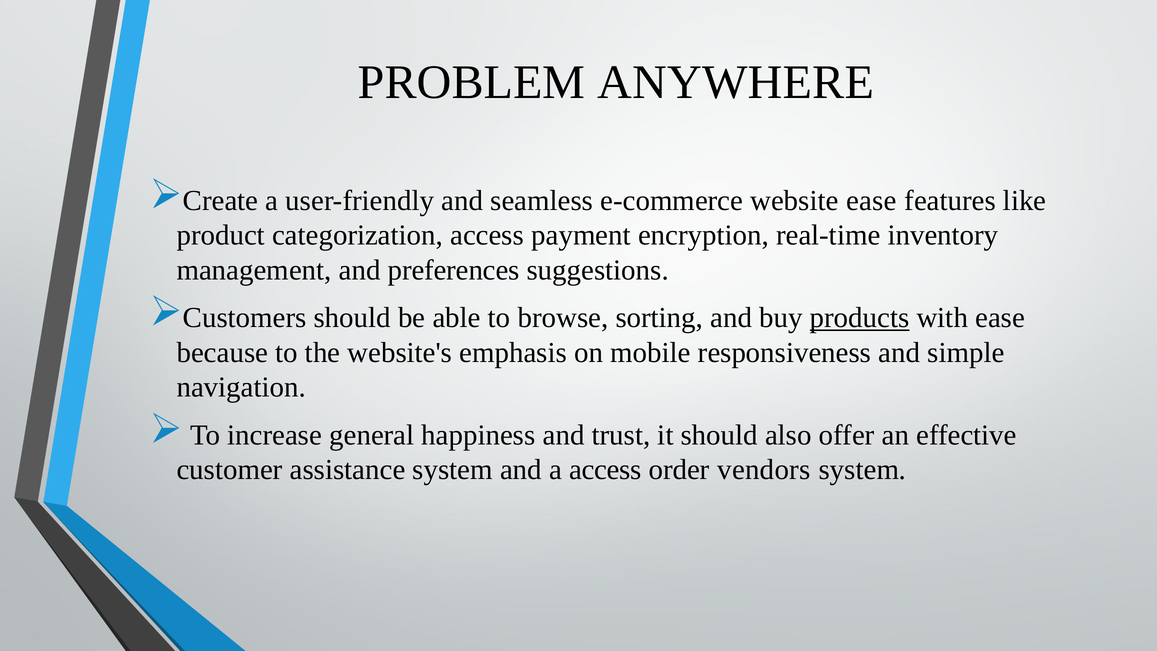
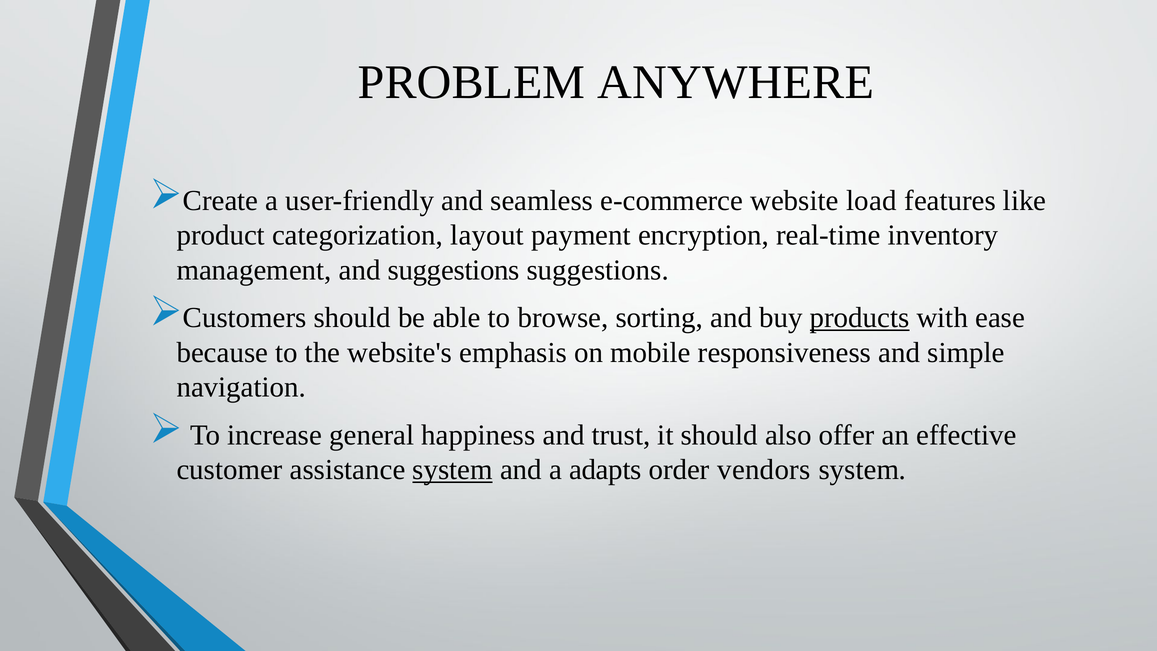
website ease: ease -> load
categorization access: access -> layout
and preferences: preferences -> suggestions
system at (453, 470) underline: none -> present
a access: access -> adapts
